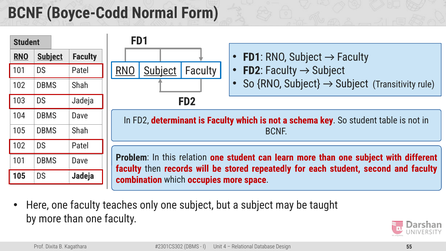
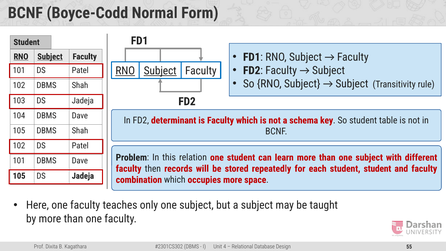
student second: second -> student
